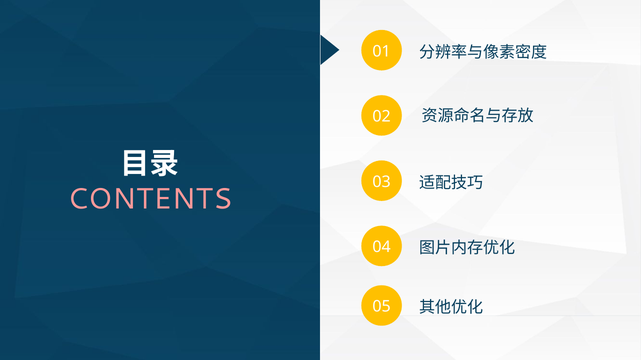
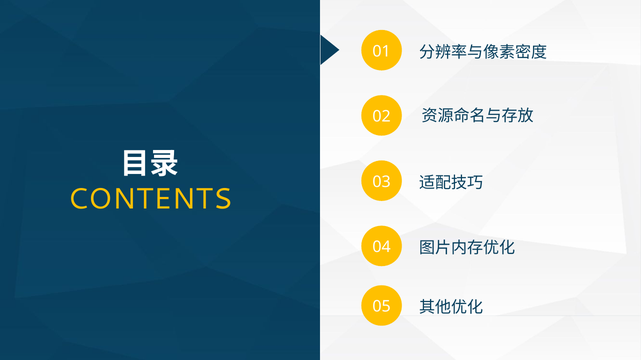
CONTENTS colour: pink -> yellow
